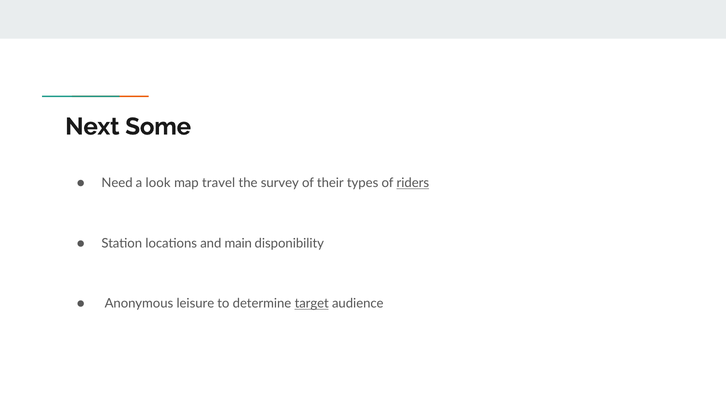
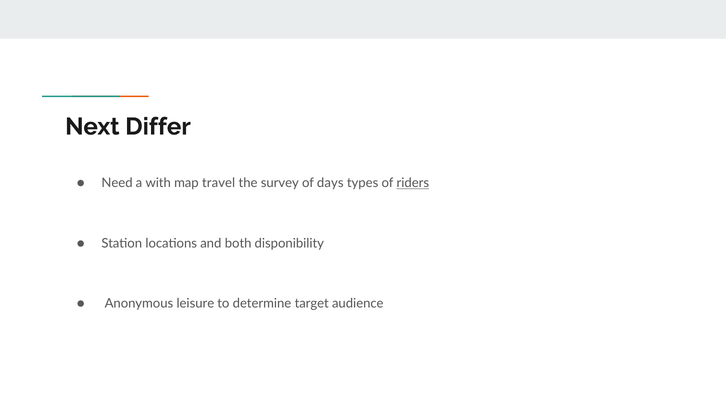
Some: Some -> Differ
look: look -> with
their: their -> days
main: main -> both
target underline: present -> none
